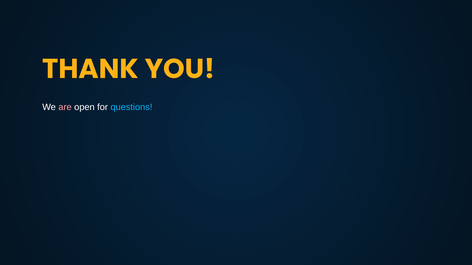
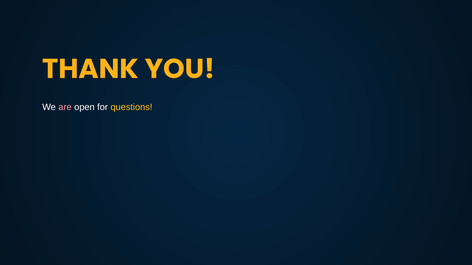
questions colour: light blue -> yellow
